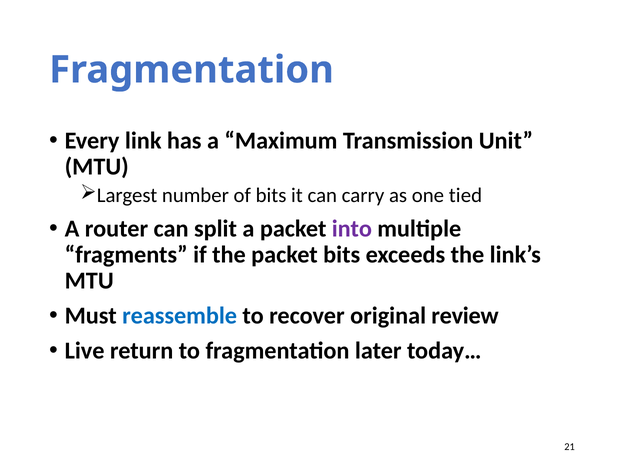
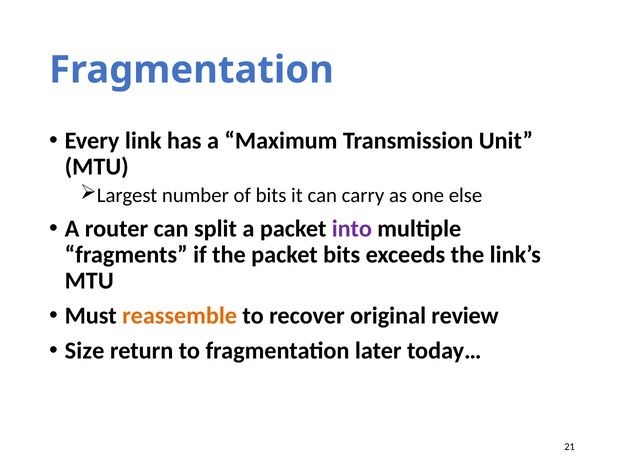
tied: tied -> else
reassemble colour: blue -> orange
Live: Live -> Size
